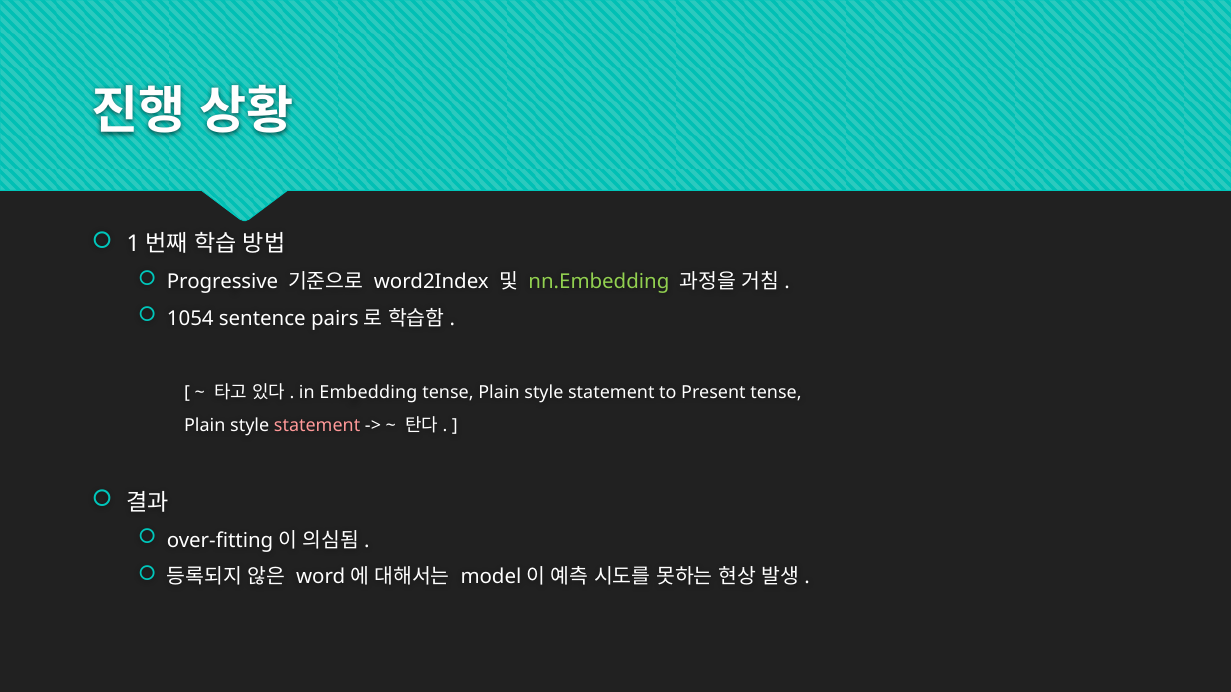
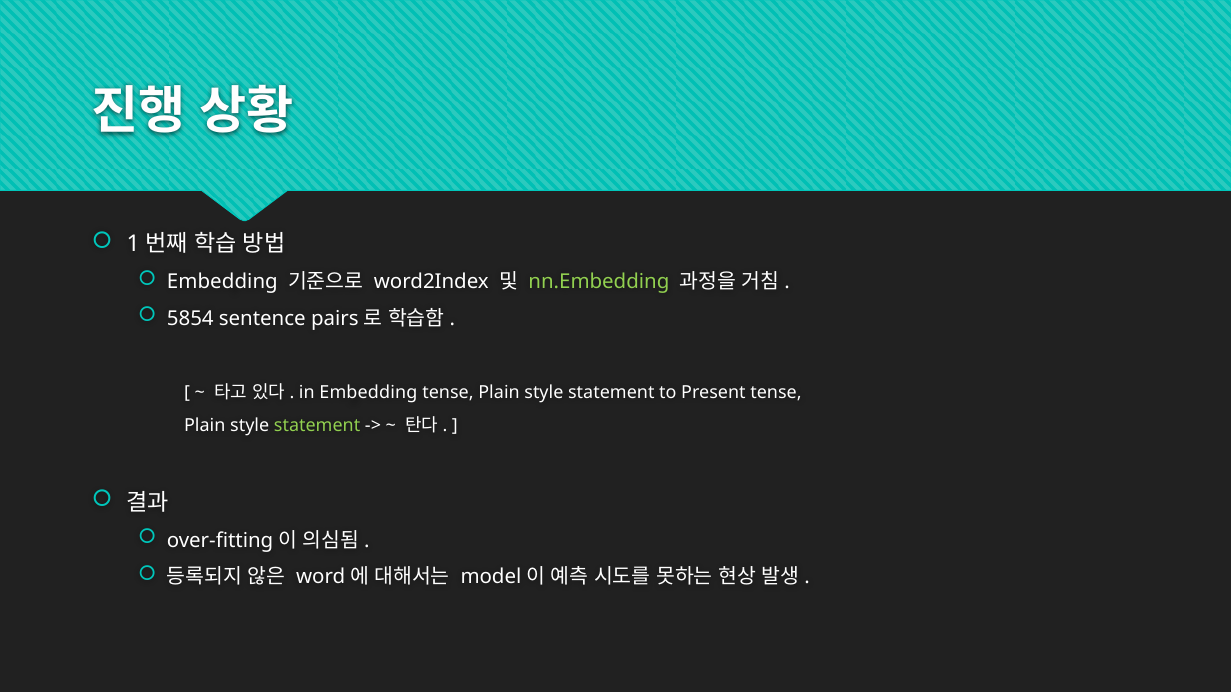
Progressive at (222, 282): Progressive -> Embedding
1054: 1054 -> 5854
statement at (317, 426) colour: pink -> light green
